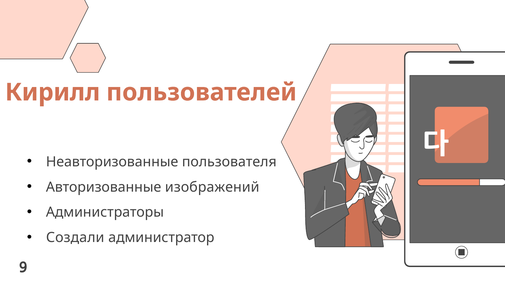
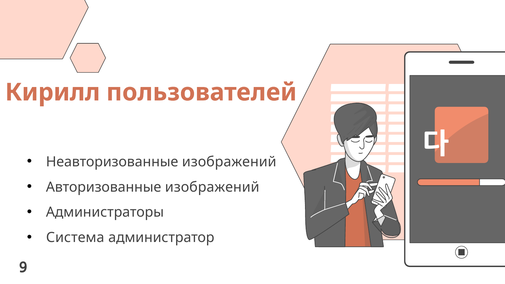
Неавторизованные пользователя: пользователя -> изображений
Создали: Создали -> Система
